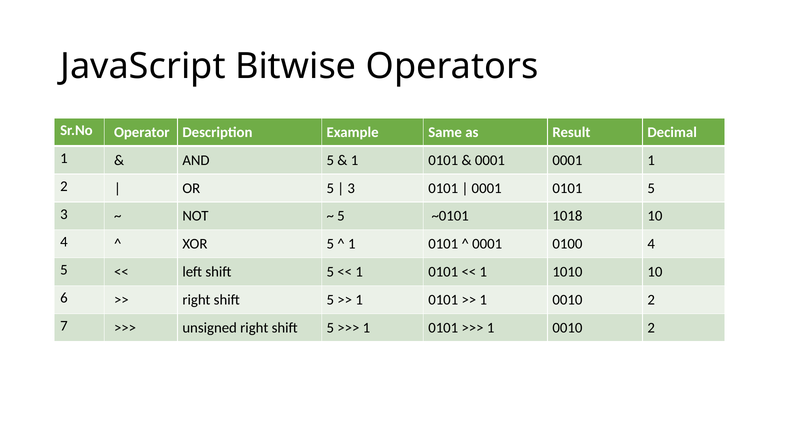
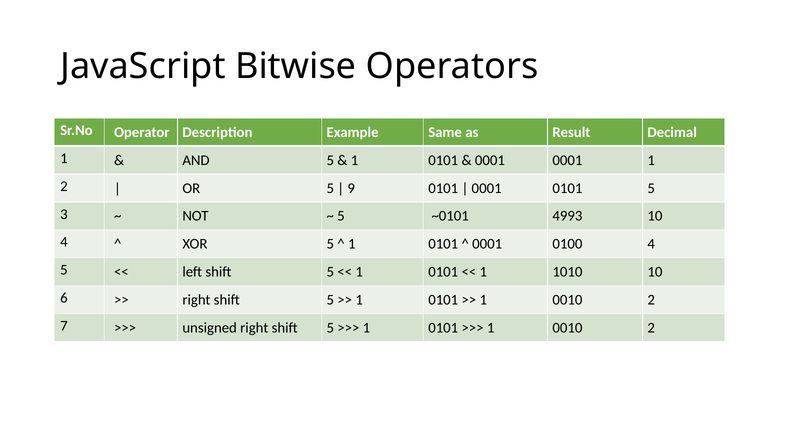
3 at (351, 188): 3 -> 9
1018: 1018 -> 4993
